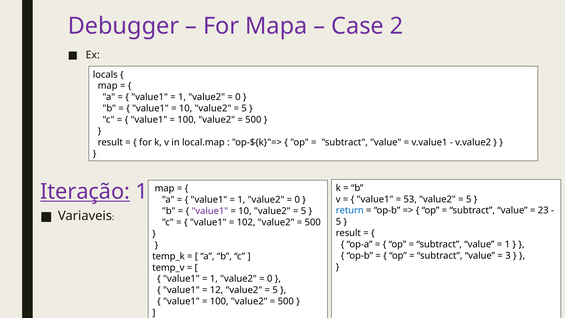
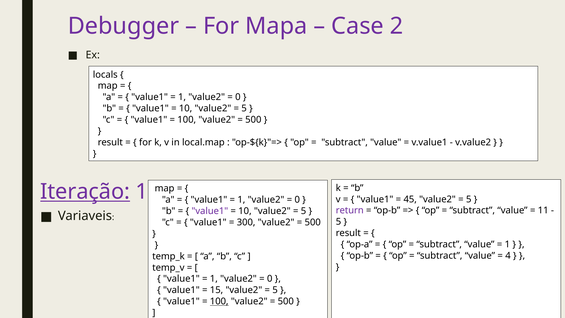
53: 53 -> 45
return colour: blue -> purple
23: 23 -> 11
102: 102 -> 300
3: 3 -> 4
12: 12 -> 15
100 at (219, 301) underline: none -> present
